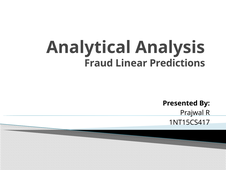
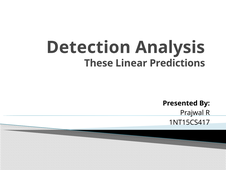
Analytical: Analytical -> Detection
Fraud: Fraud -> These
